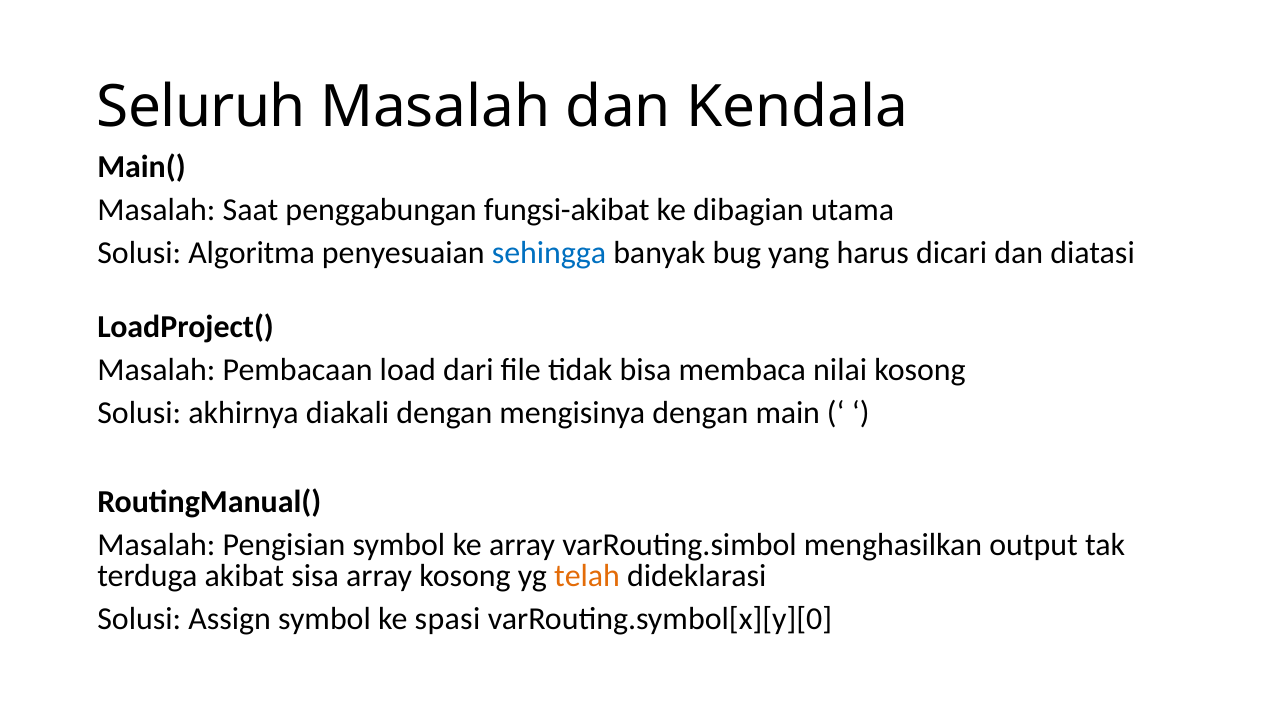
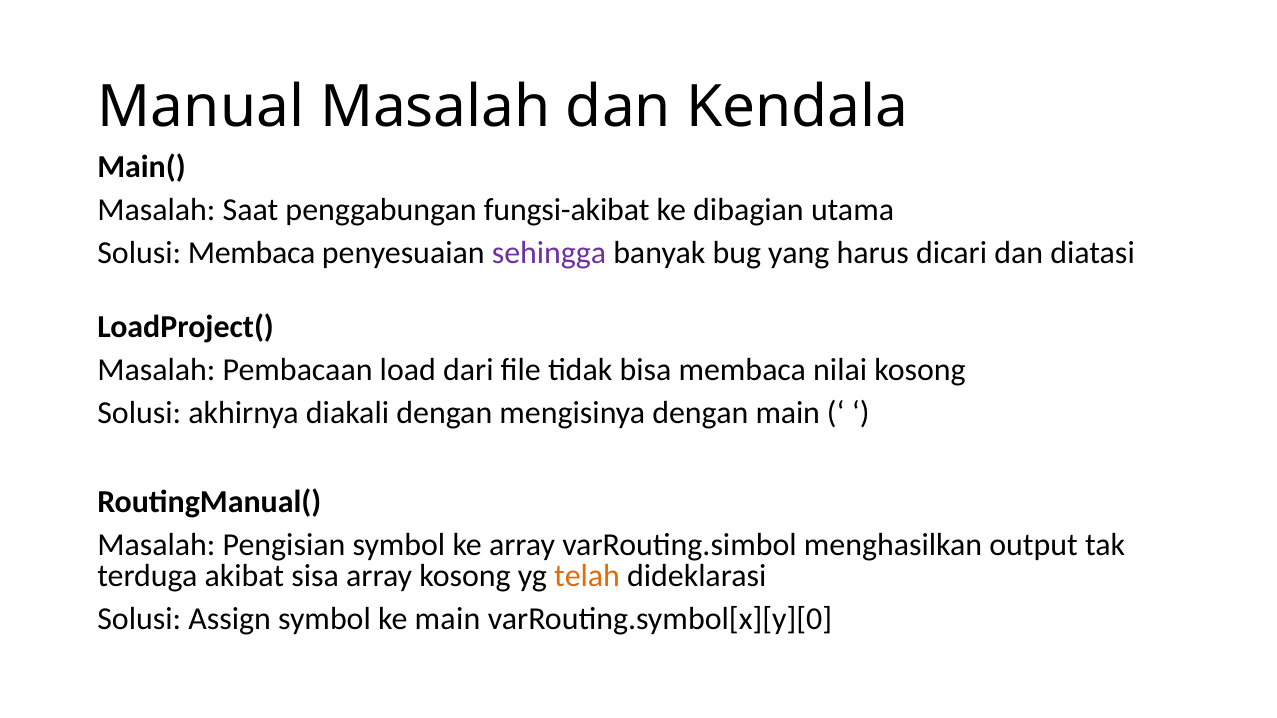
Seluruh: Seluruh -> Manual
Solusi Algoritma: Algoritma -> Membaca
sehingga colour: blue -> purple
ke spasi: spasi -> main
